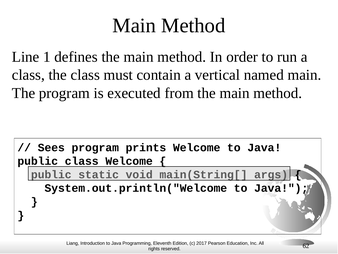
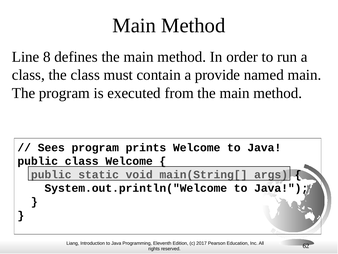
1: 1 -> 8
vertical: vertical -> provide
